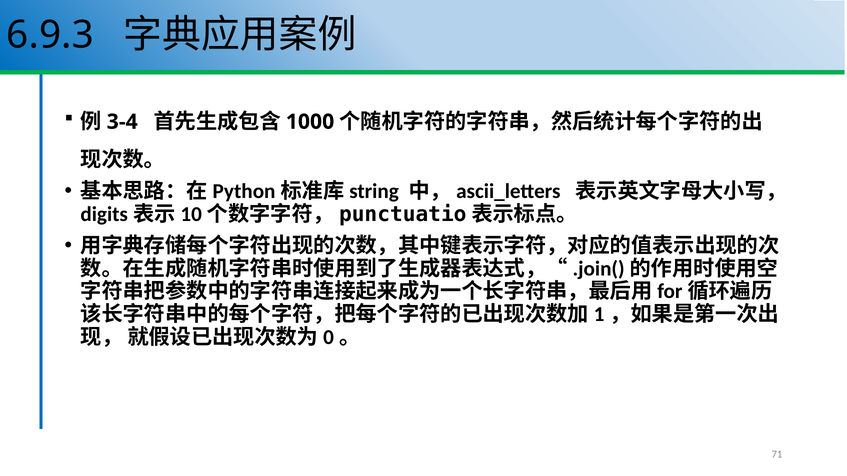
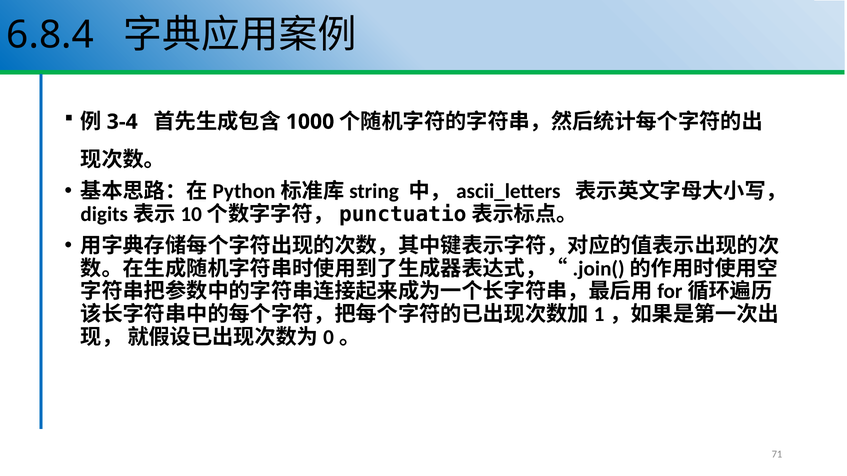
6.9.3: 6.9.3 -> 6.8.4
